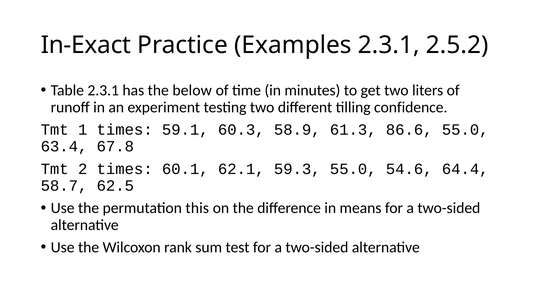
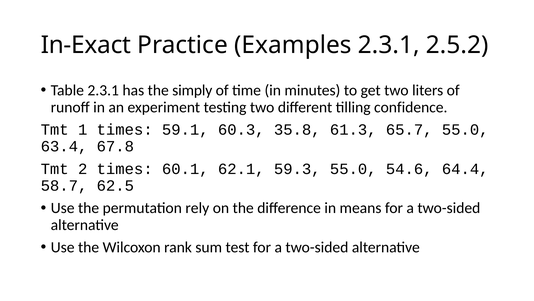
below: below -> simply
58.9: 58.9 -> 35.8
86.6: 86.6 -> 65.7
this: this -> rely
